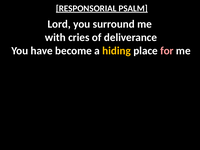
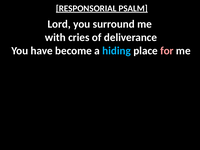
hiding colour: yellow -> light blue
